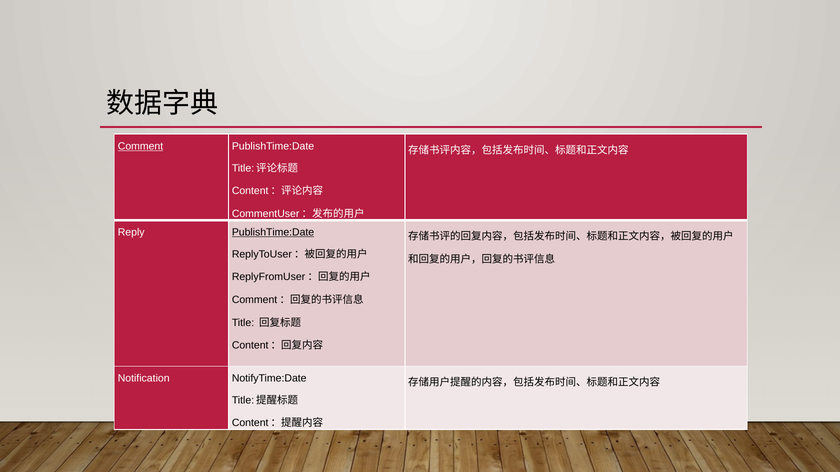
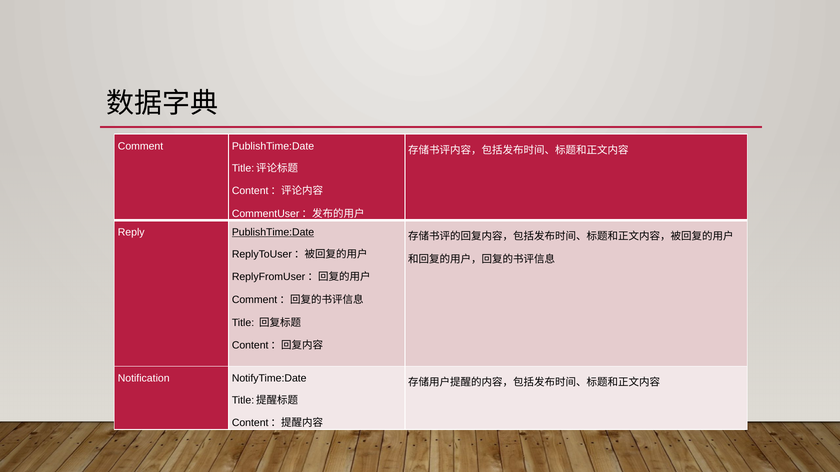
Comment underline: present -> none
